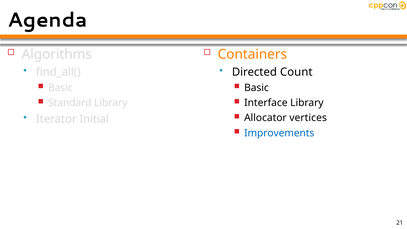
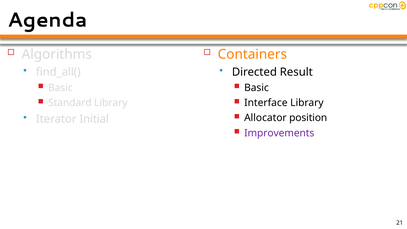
Count: Count -> Result
vertices: vertices -> position
Improvements colour: blue -> purple
